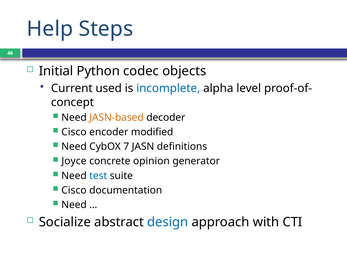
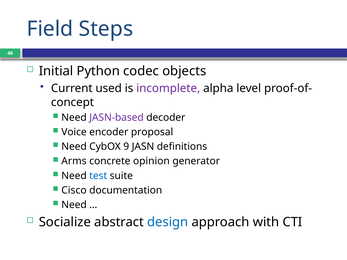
Help: Help -> Field
incomplete colour: blue -> purple
JASN-based colour: orange -> purple
Cisco at (74, 132): Cisco -> Voice
modified: modified -> proposal
7: 7 -> 9
Joyce: Joyce -> Arms
